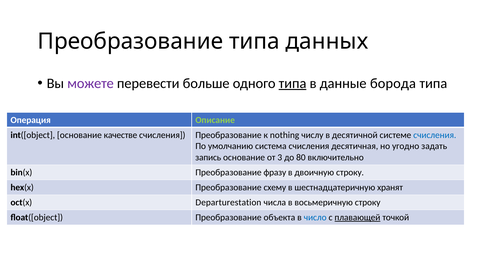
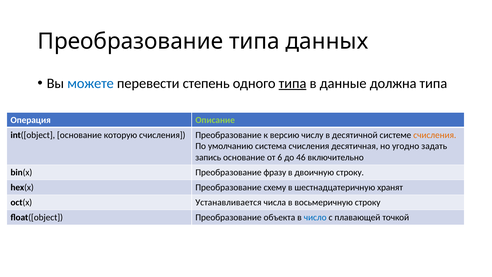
можете colour: purple -> blue
больше: больше -> степень
борода: борода -> должна
качестве: качестве -> которую
nothing: nothing -> версию
счисления at (435, 135) colour: blue -> orange
3: 3 -> 6
80: 80 -> 46
Departurestation: Departurestation -> Устанавливается
плавающей underline: present -> none
